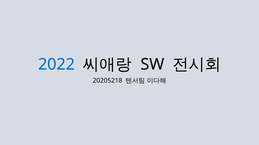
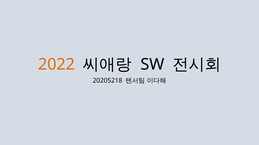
2022 colour: blue -> orange
